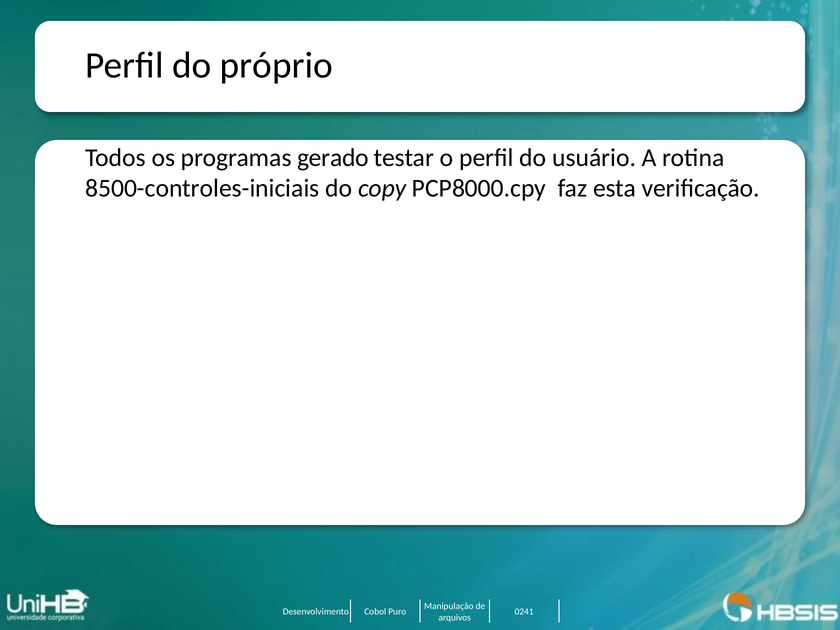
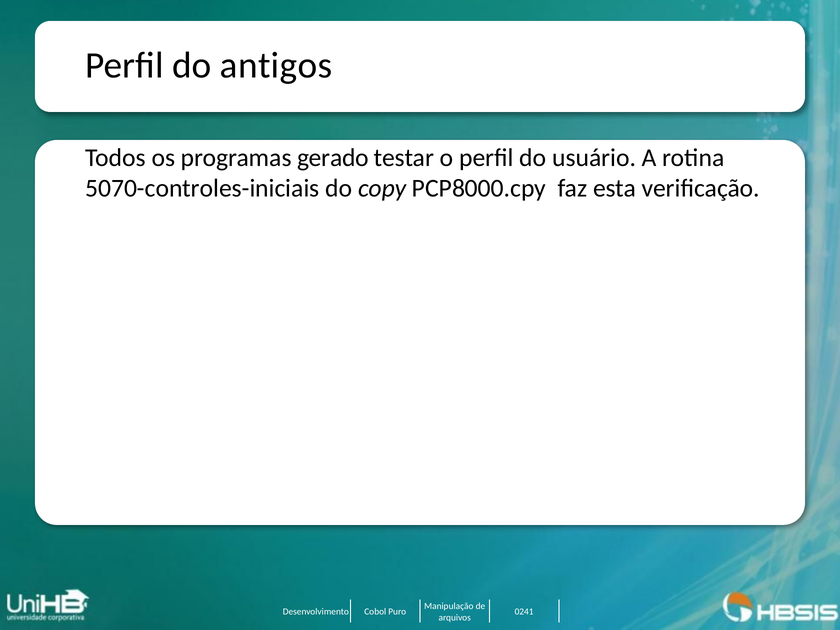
próprio: próprio -> antigos
8500-controles-iniciais: 8500-controles-iniciais -> 5070-controles-iniciais
